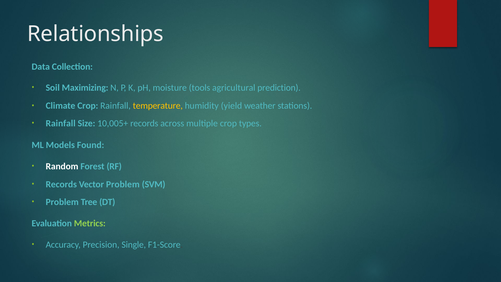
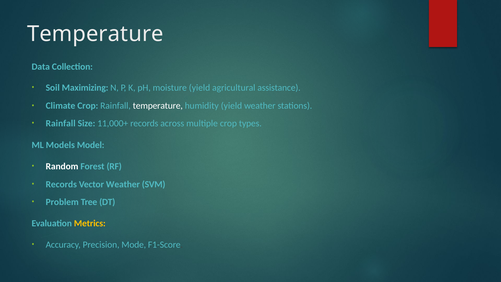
Relationships at (95, 34): Relationships -> Temperature
moisture tools: tools -> yield
prediction: prediction -> assistance
temperature at (158, 106) colour: yellow -> white
10,005+: 10,005+ -> 11,000+
Found: Found -> Model
Vector Problem: Problem -> Weather
Metrics colour: light green -> yellow
Single: Single -> Mode
